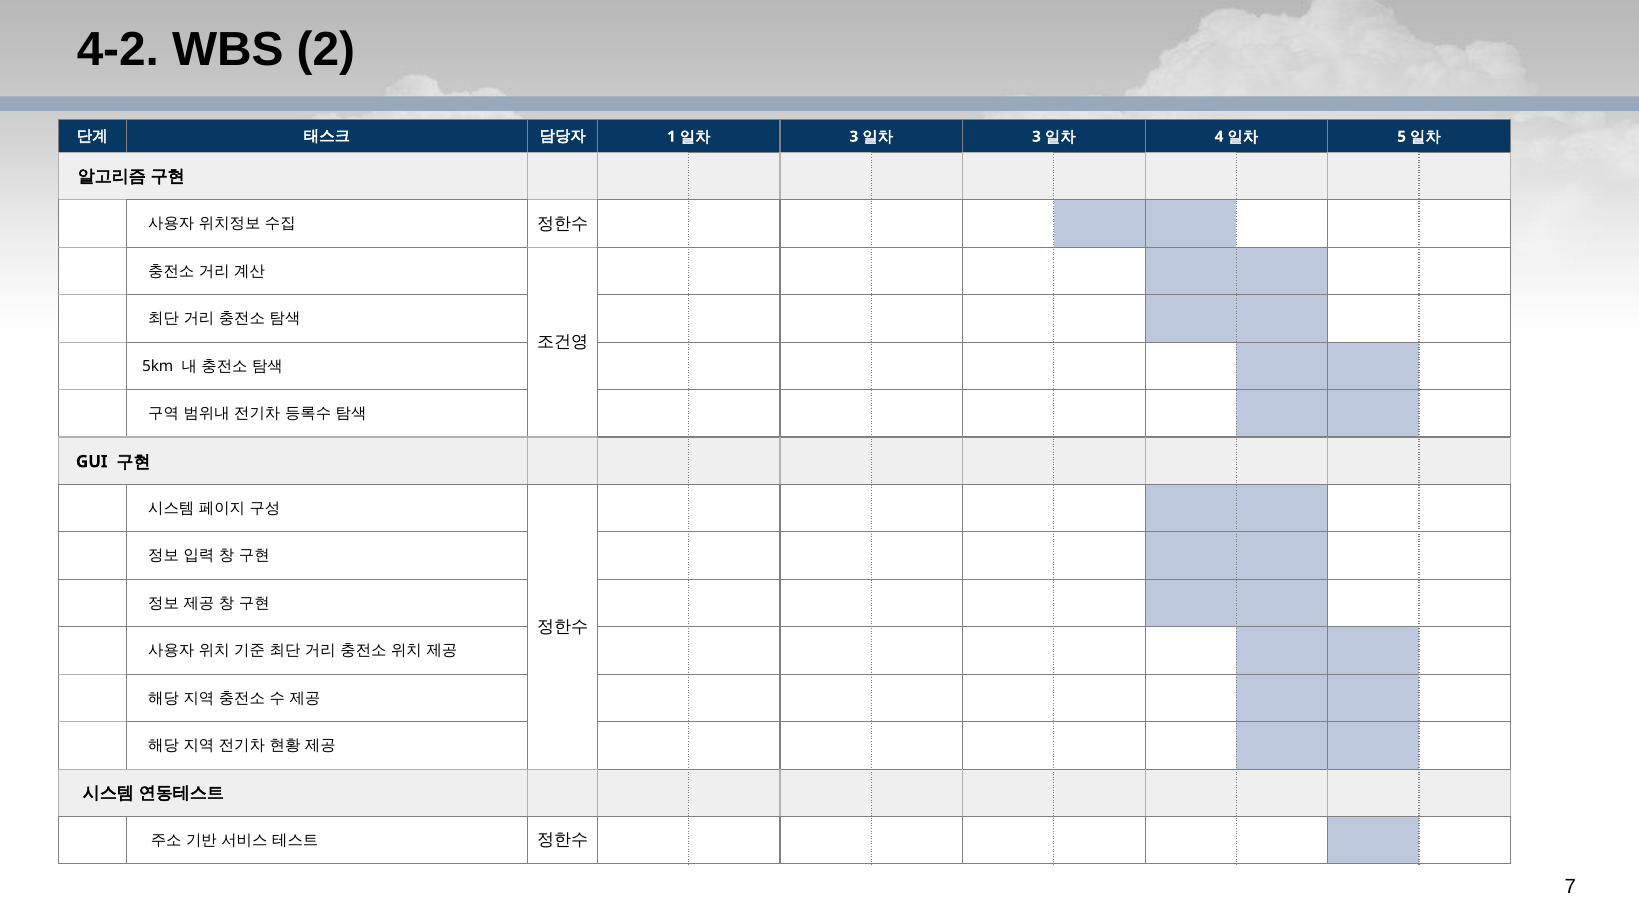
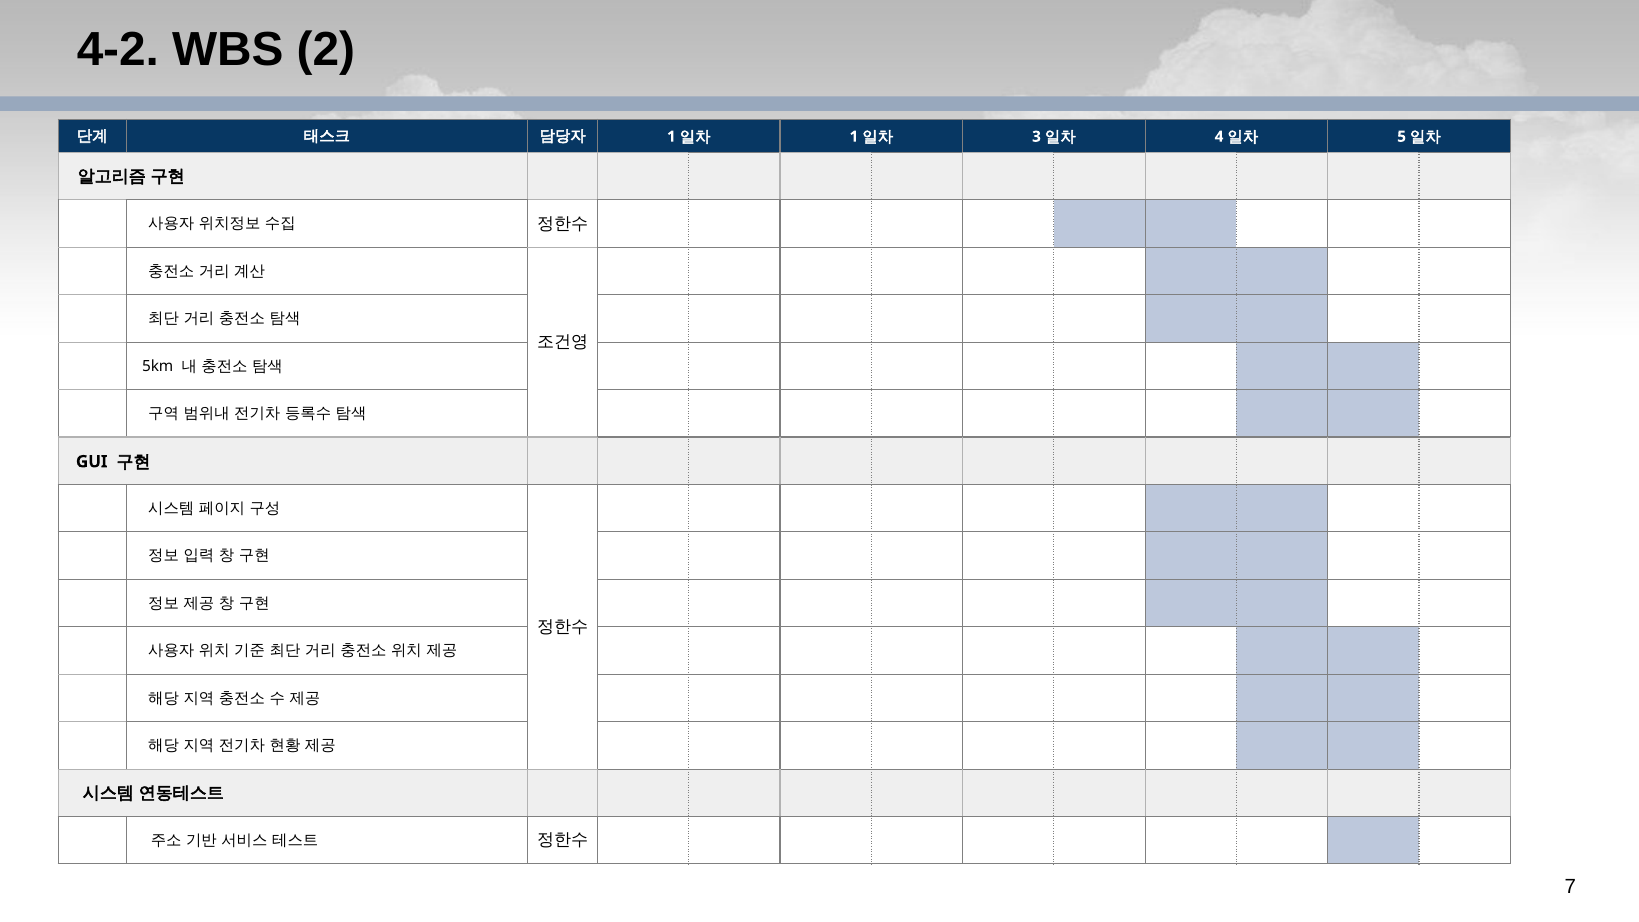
3 at (854, 137): 3 -> 1
